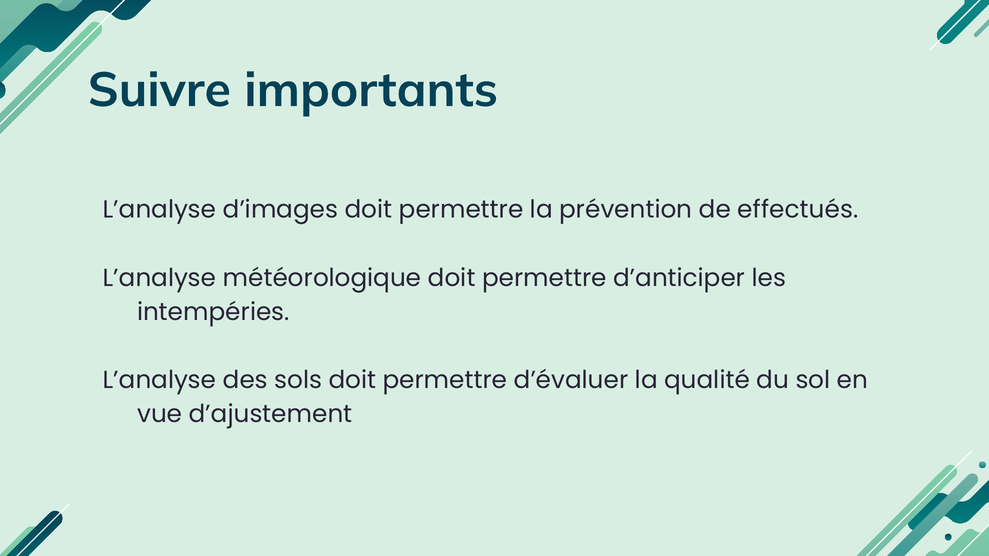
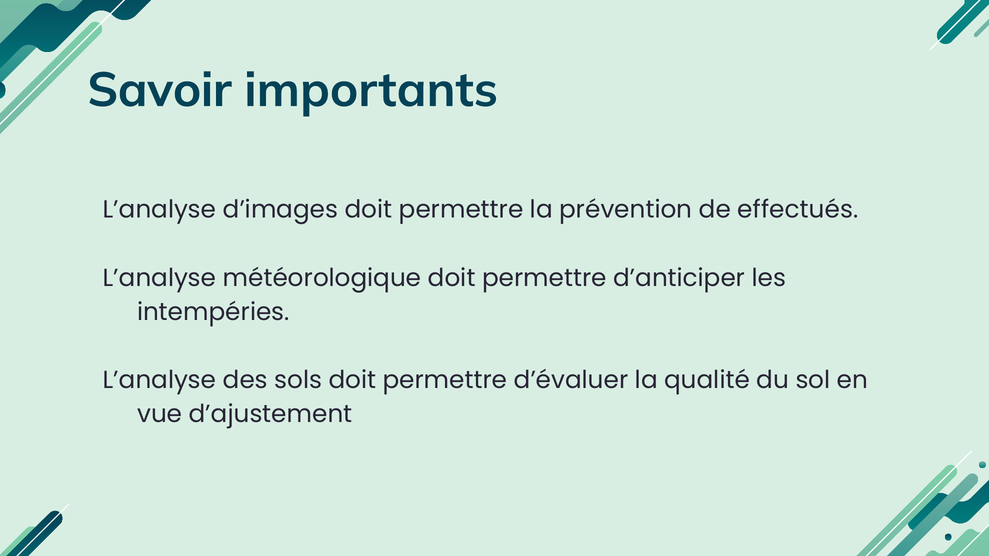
Suivre: Suivre -> Savoir
